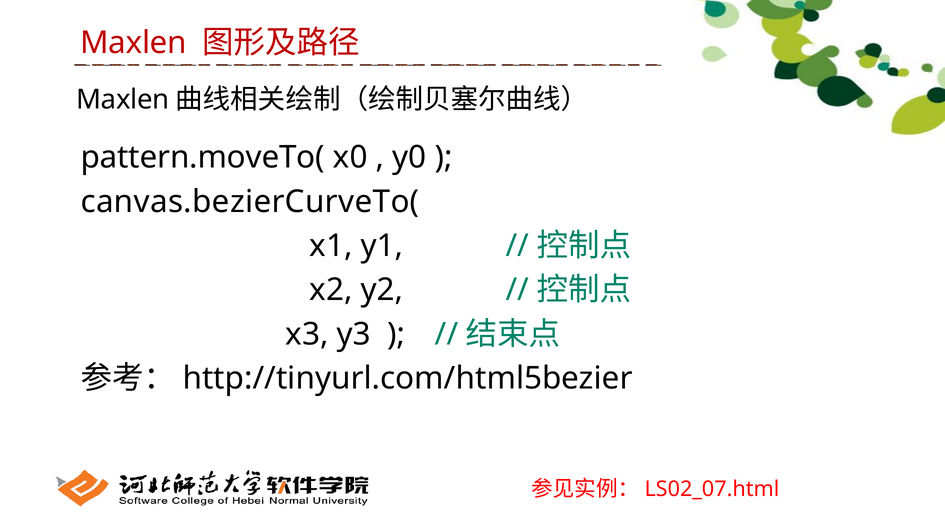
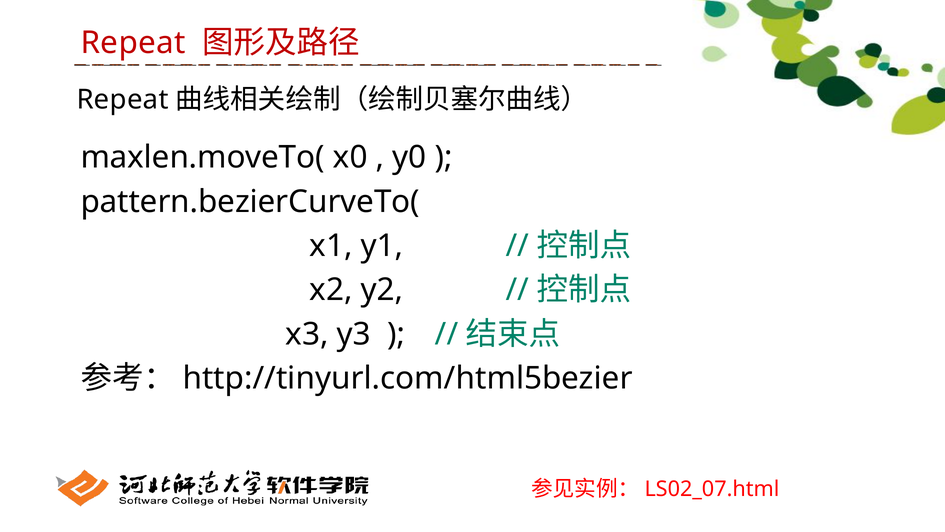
Maxlen at (133, 43): Maxlen -> Repeat
Maxlen at (123, 99): Maxlen -> Repeat
pattern.moveTo(: pattern.moveTo( -> maxlen.moveTo(
canvas.bezierCurveTo(: canvas.bezierCurveTo( -> pattern.bezierCurveTo(
